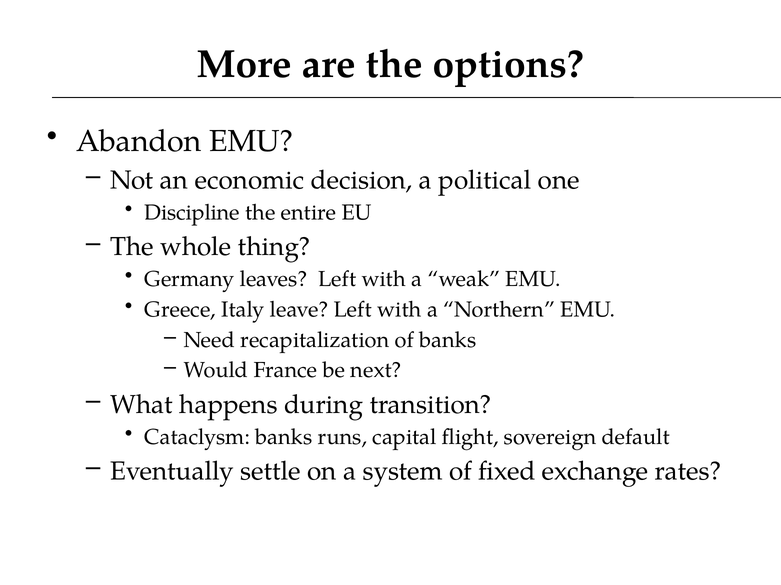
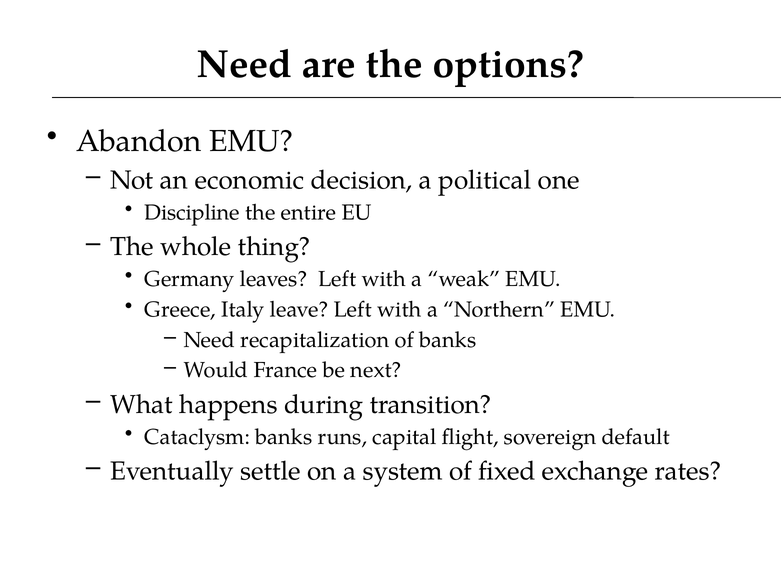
More at (244, 65): More -> Need
